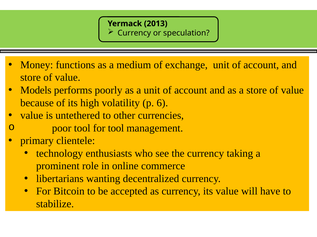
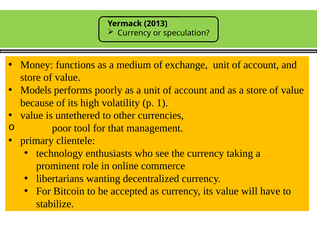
6: 6 -> 1
for tool: tool -> that
